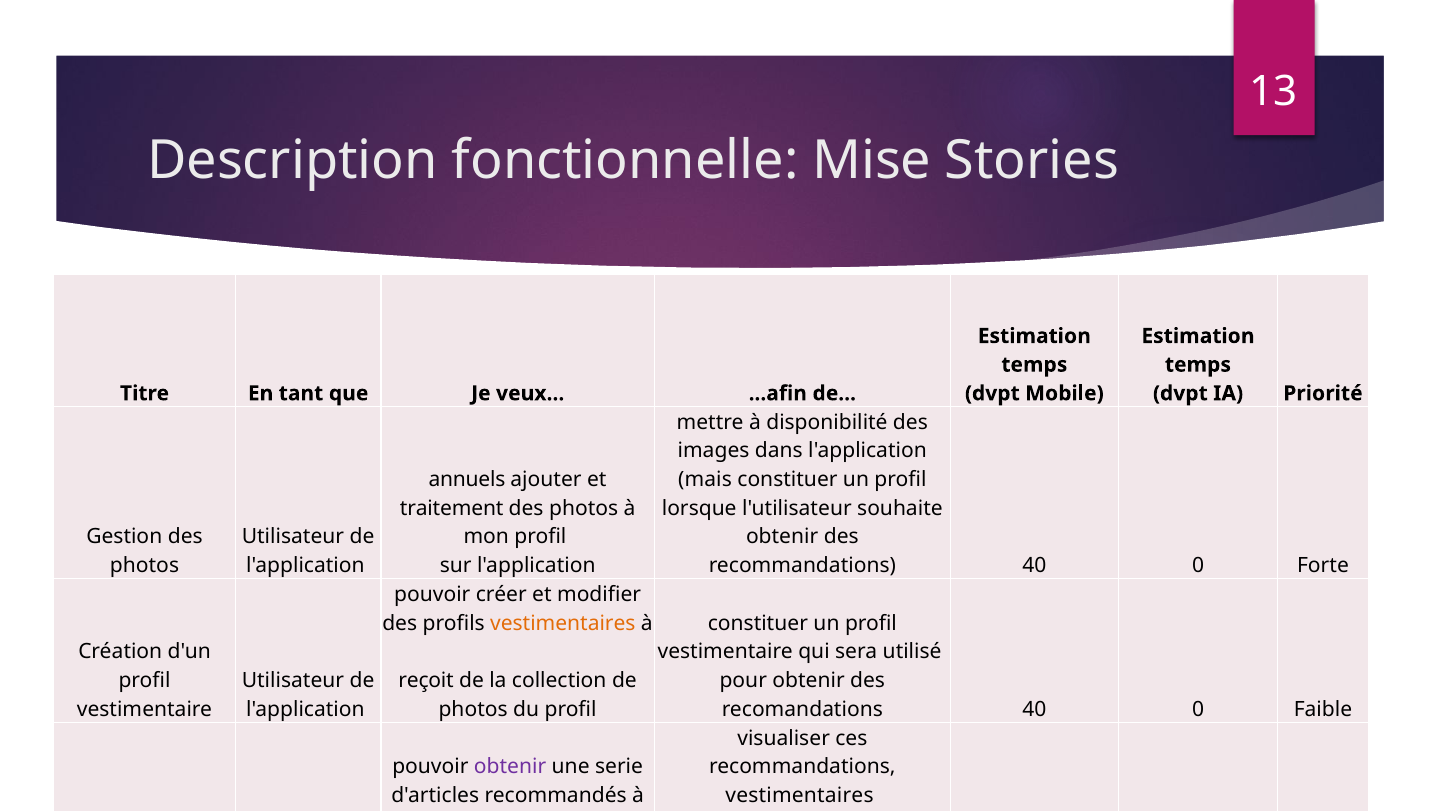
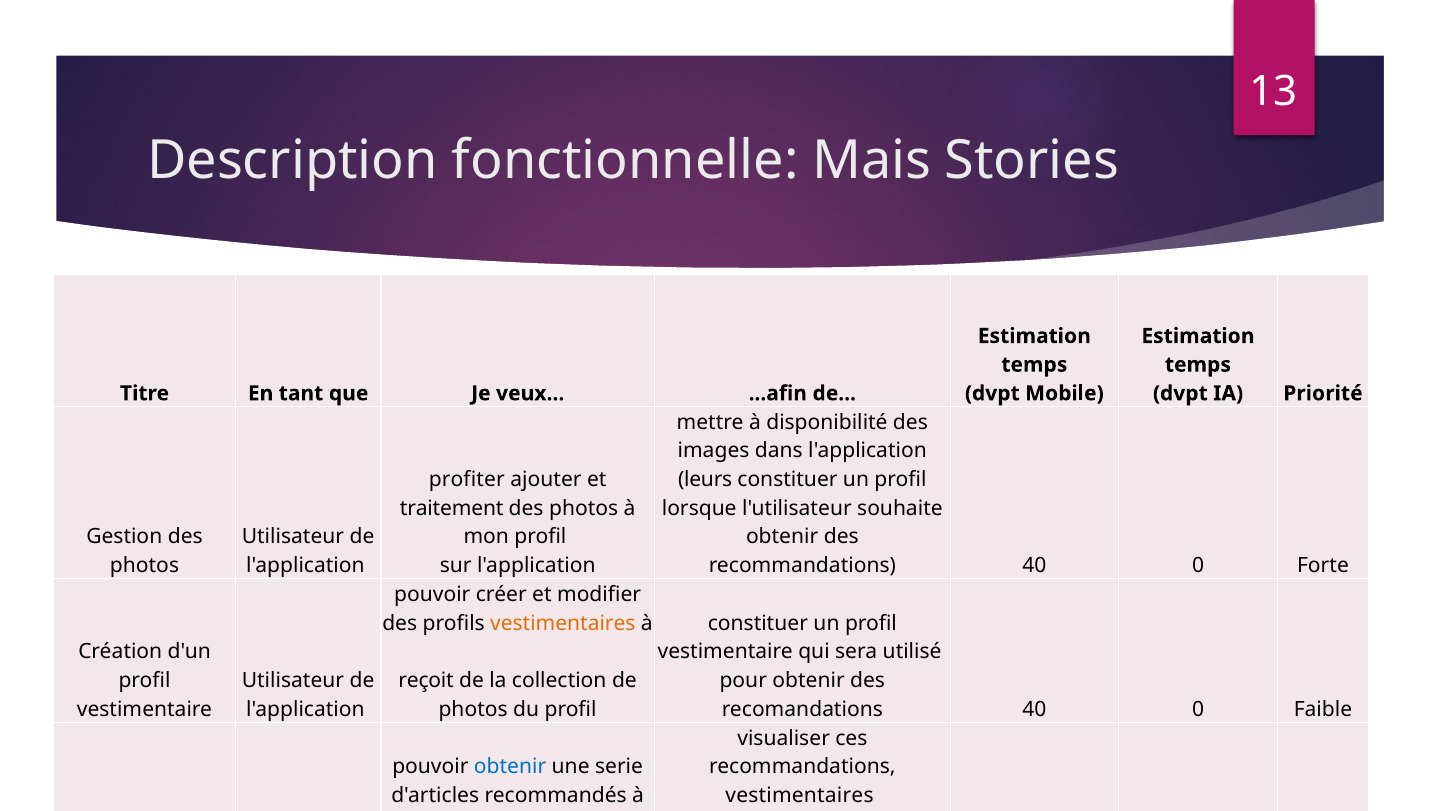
Mise: Mise -> Mais
annuels: annuels -> profiter
mais: mais -> leurs
obtenir at (510, 766) colour: purple -> blue
